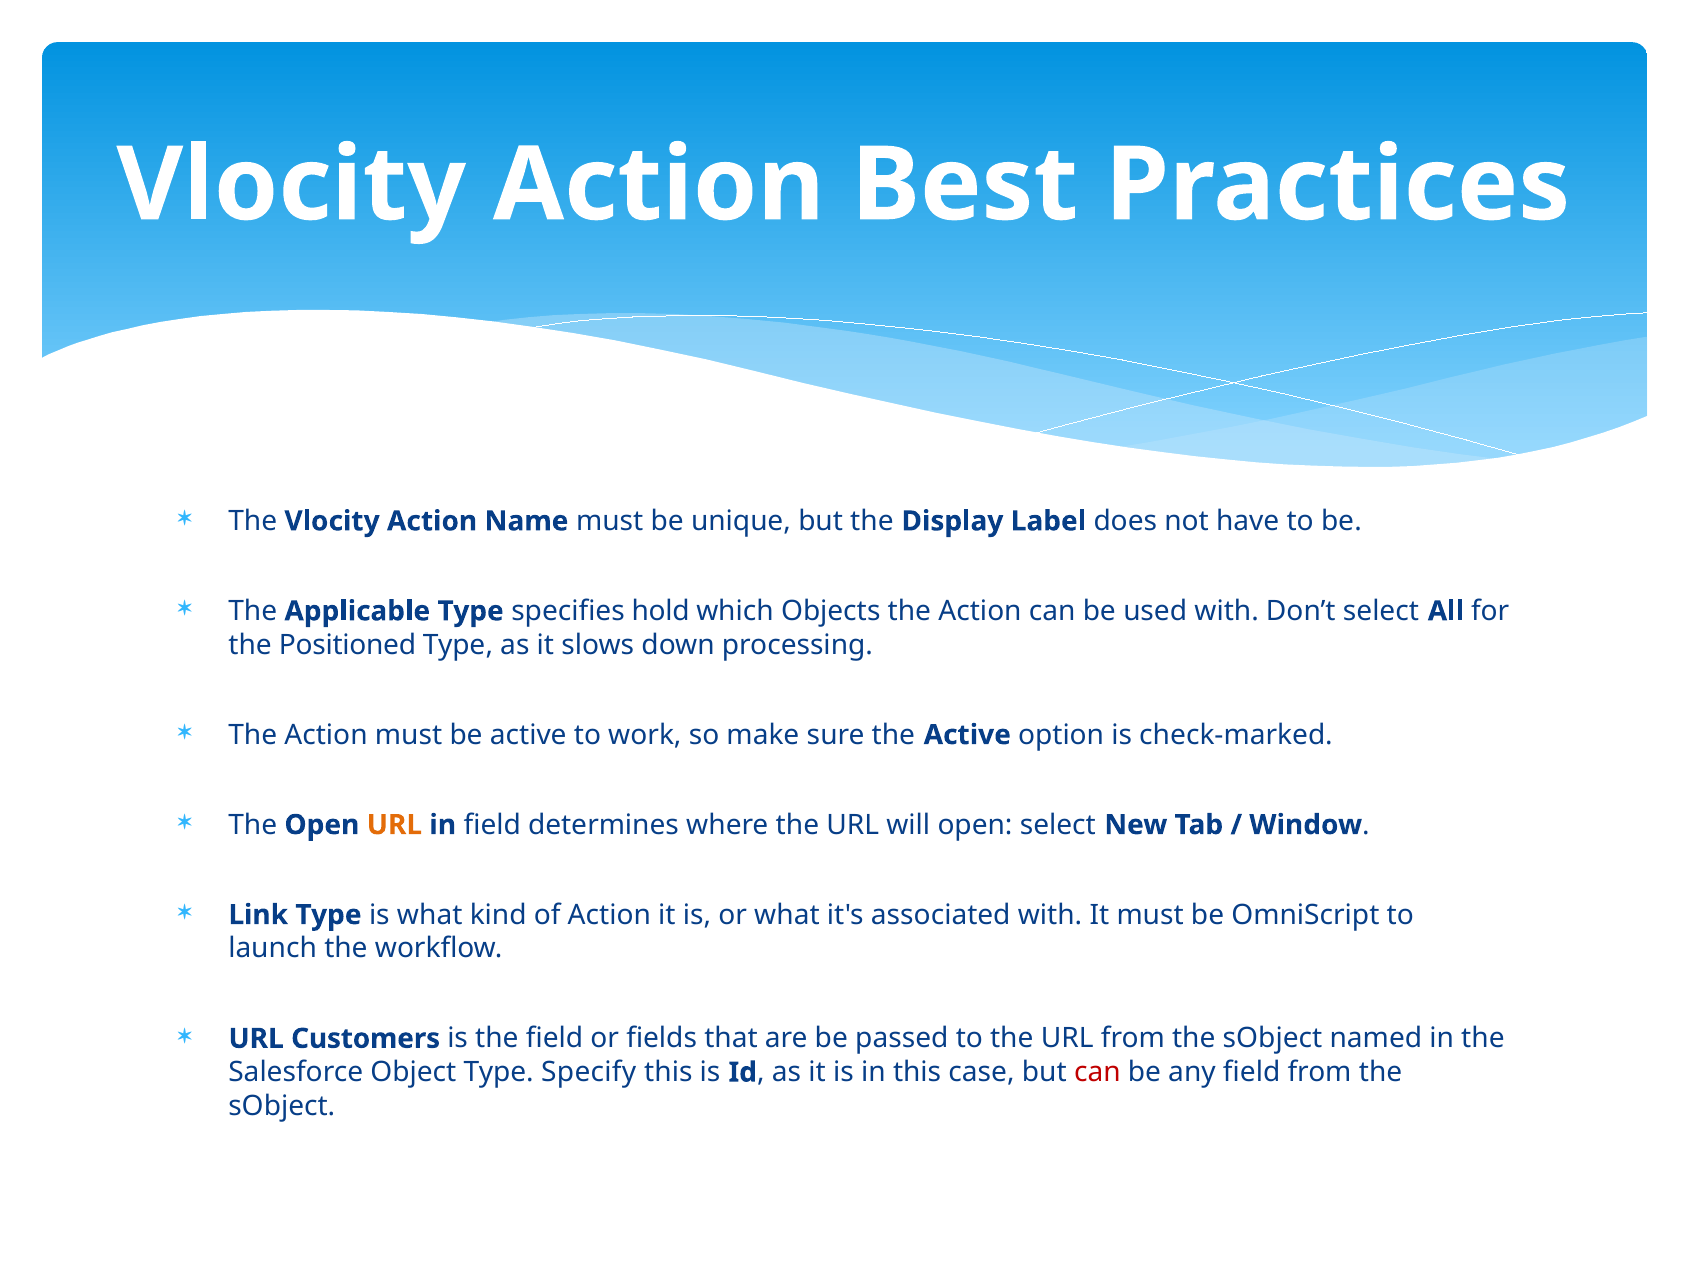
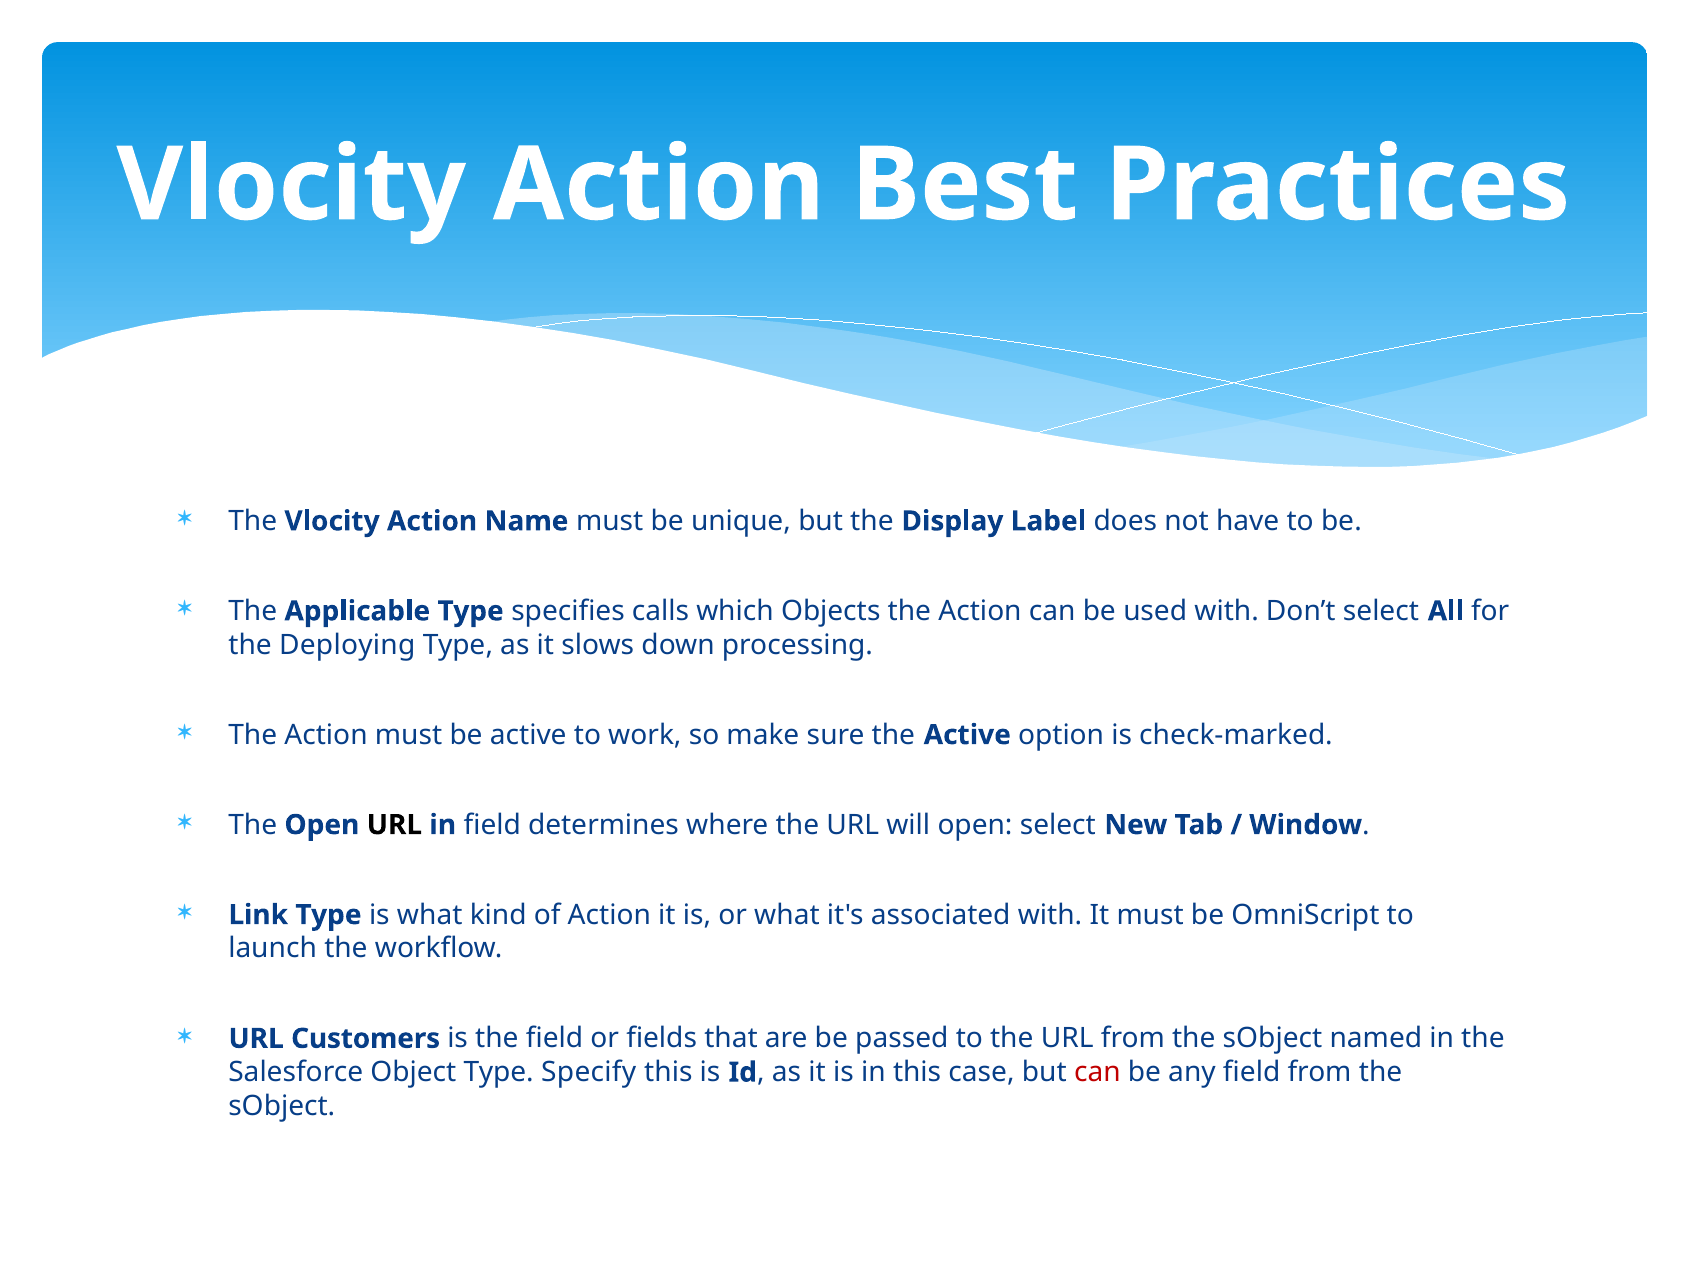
hold: hold -> calls
Positioned: Positioned -> Deploying
URL at (394, 825) colour: orange -> black
